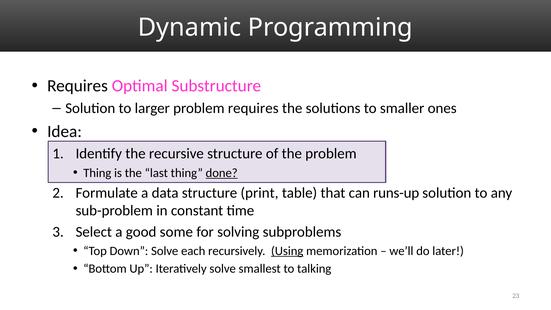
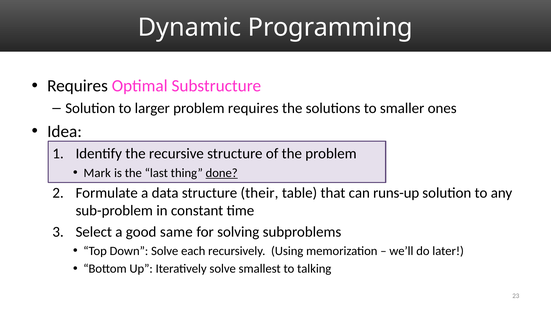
Thing at (97, 173): Thing -> Mark
print: print -> their
some: some -> same
Using underline: present -> none
